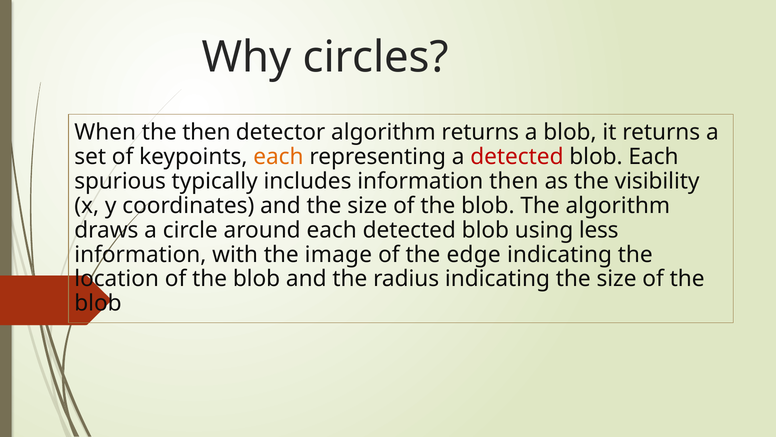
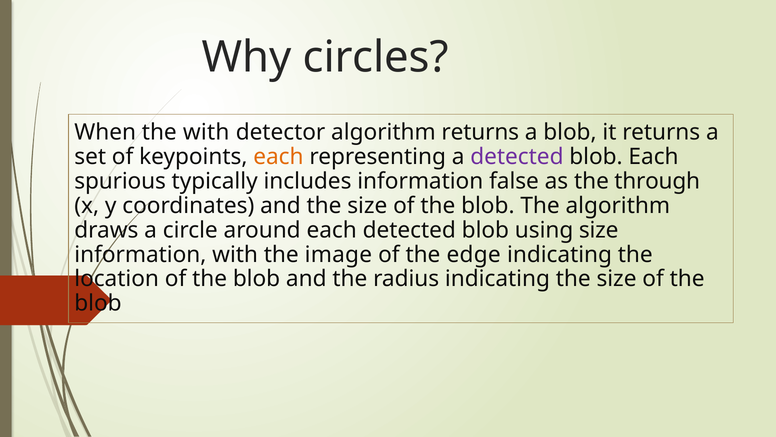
the then: then -> with
detected at (517, 156) colour: red -> purple
information then: then -> false
visibility: visibility -> through
using less: less -> size
